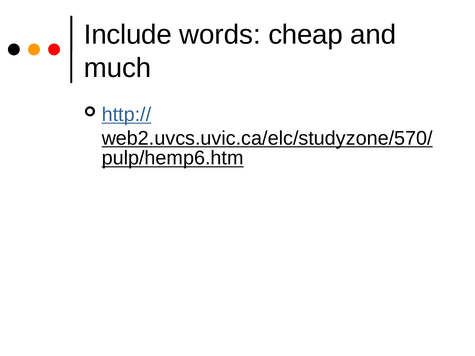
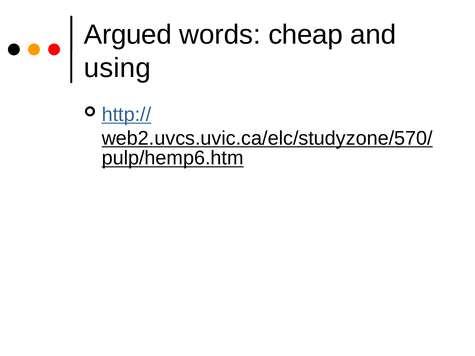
Include: Include -> Argued
much: much -> using
